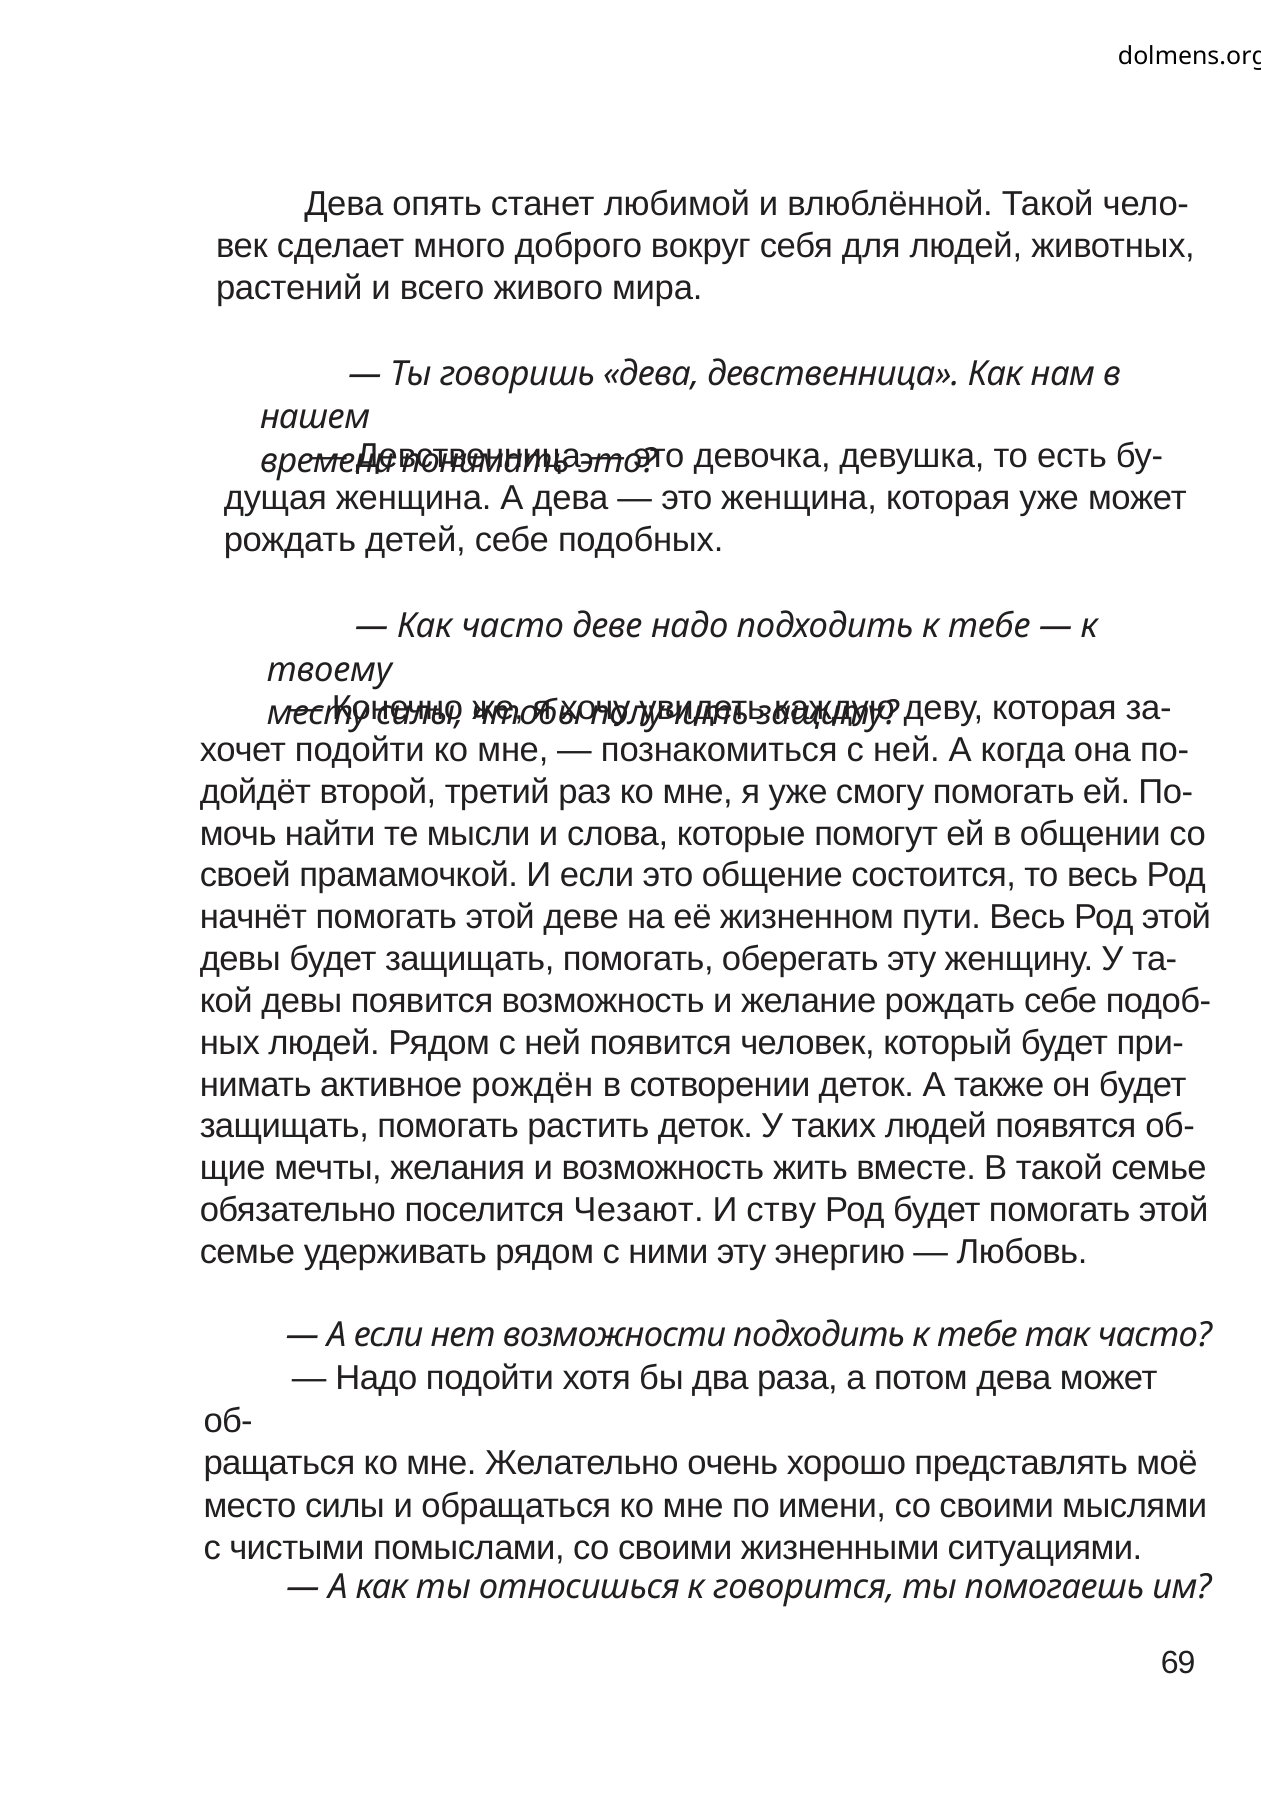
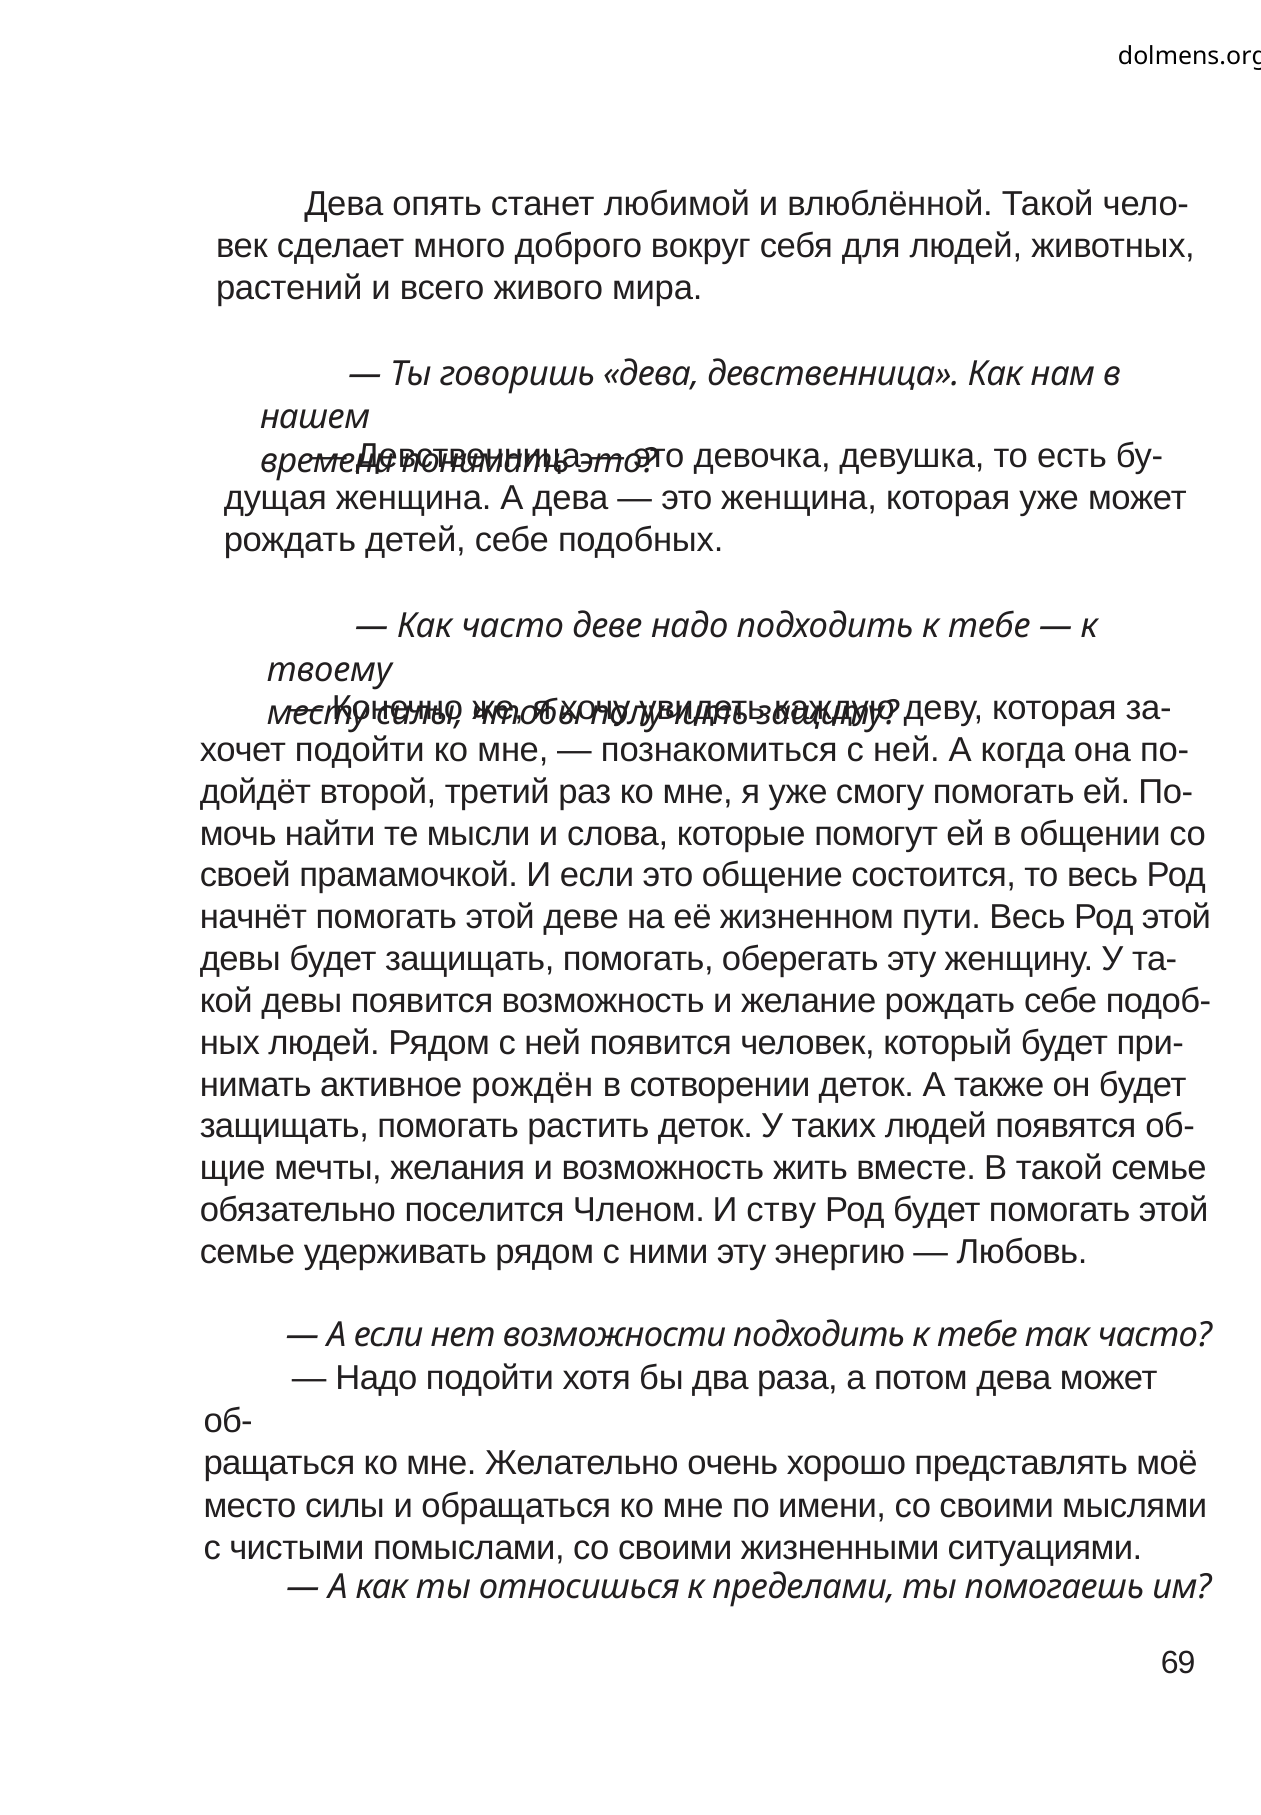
Чезают: Чезают -> Членом
говорится: говорится -> пределами
